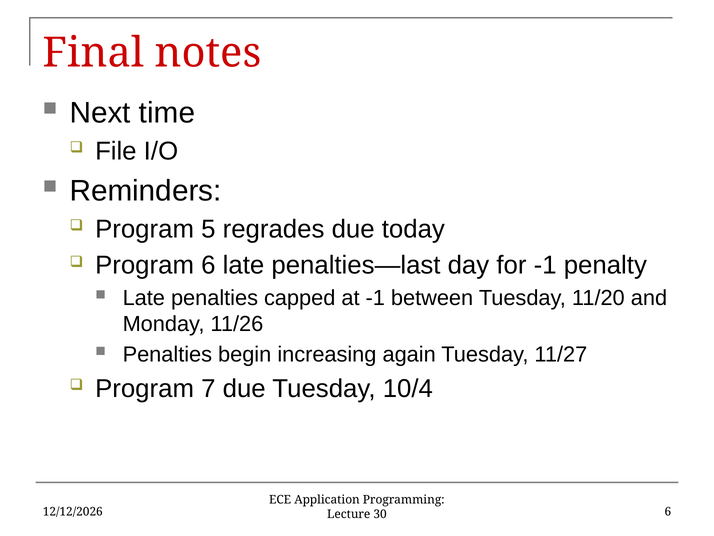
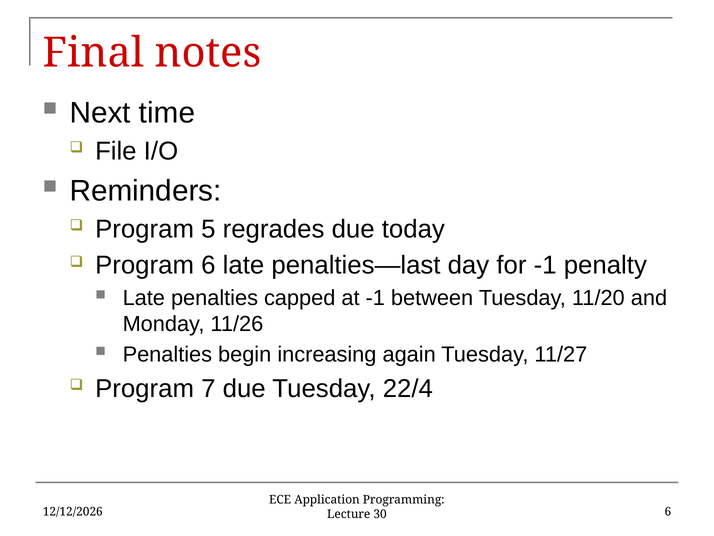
10/4: 10/4 -> 22/4
